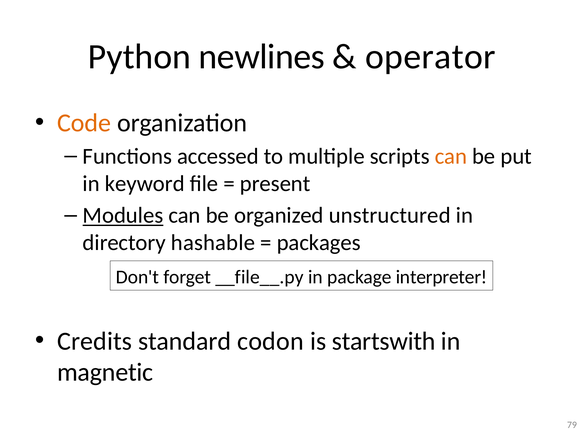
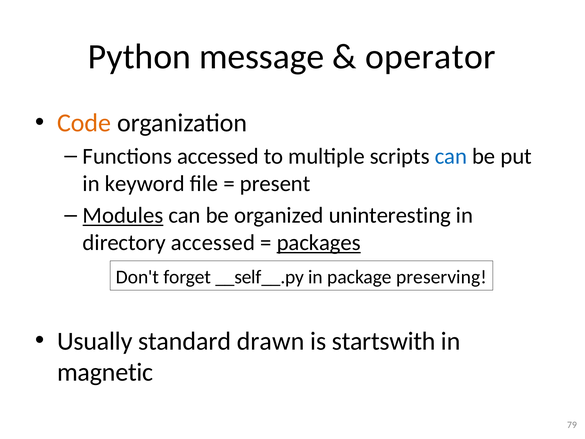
newlines: newlines -> message
can at (451, 156) colour: orange -> blue
unstructured: unstructured -> uninteresting
directory hashable: hashable -> accessed
packages underline: none -> present
__file__.py: __file__.py -> __self__.py
interpreter: interpreter -> preserving
Credits: Credits -> Usually
codon: codon -> drawn
